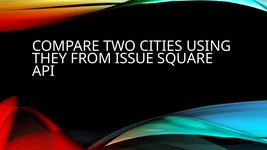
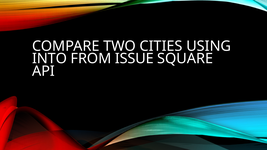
THEY: THEY -> INTO
